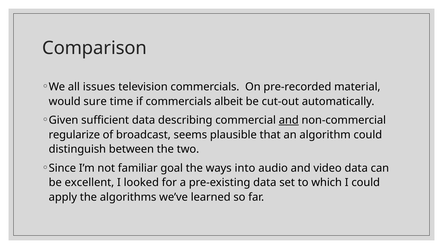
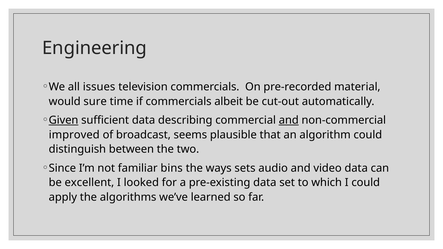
Comparison: Comparison -> Engineering
Given underline: none -> present
regularize: regularize -> improved
goal: goal -> bins
into: into -> sets
